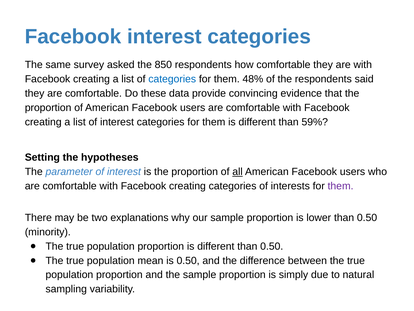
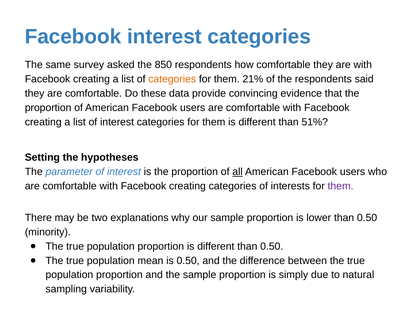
categories at (172, 79) colour: blue -> orange
48%: 48% -> 21%
59%: 59% -> 51%
